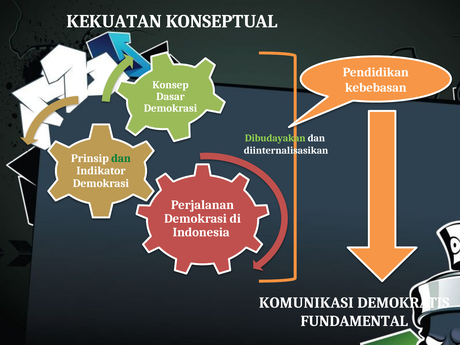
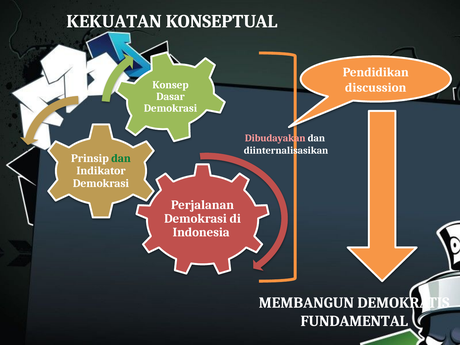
kebebasan: kebebasan -> discussion
Dibudayakan colour: light green -> pink
KOMUNIKASI: KOMUNIKASI -> MEMBANGUN
